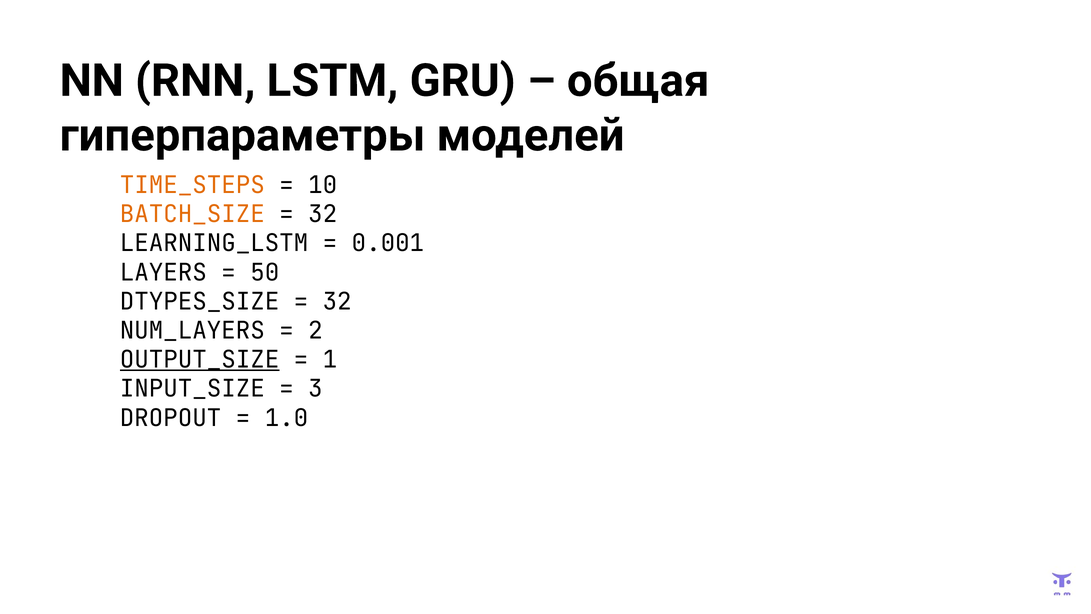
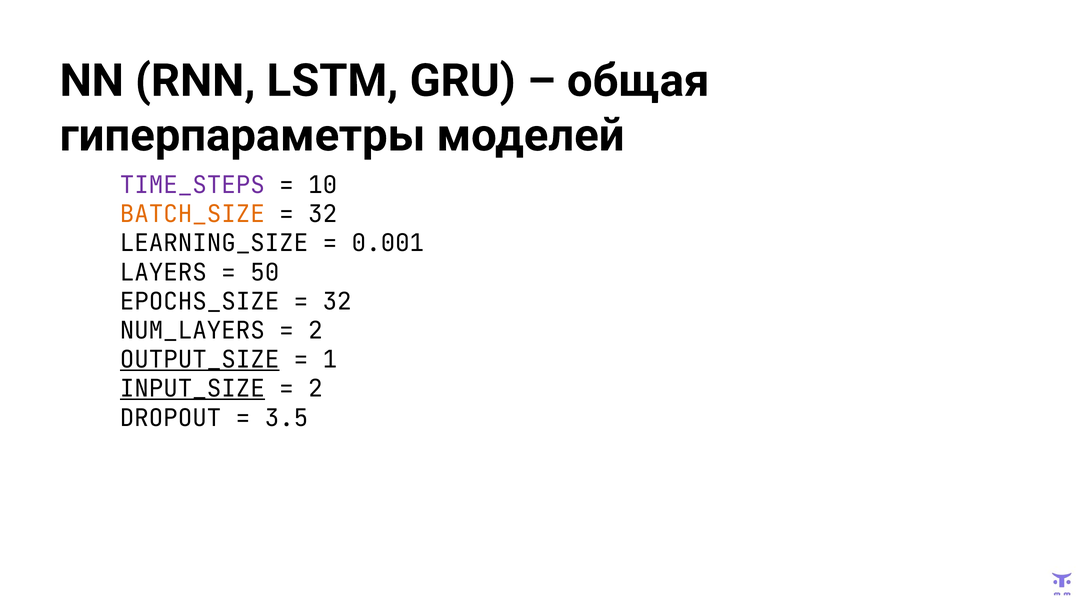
TIME_STEPS colour: orange -> purple
LEARNING_LSTM: LEARNING_LSTM -> LEARNING_SIZE
DTYPES_SIZE: DTYPES_SIZE -> EPOCHS_SIZE
INPUT_SIZE underline: none -> present
3 at (315, 389): 3 -> 2
1.0: 1.0 -> 3.5
